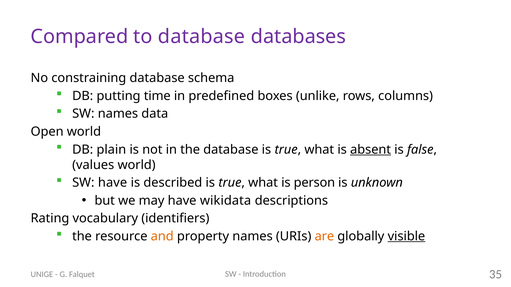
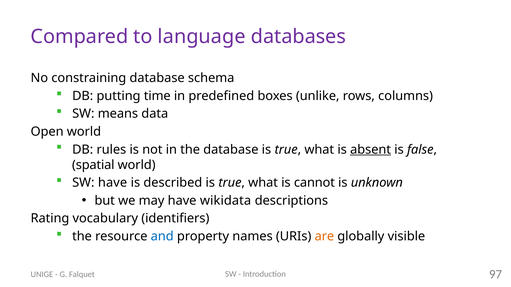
to database: database -> language
SW names: names -> means
plain: plain -> rules
values: values -> spatial
person: person -> cannot
and colour: orange -> blue
visible underline: present -> none
35: 35 -> 97
